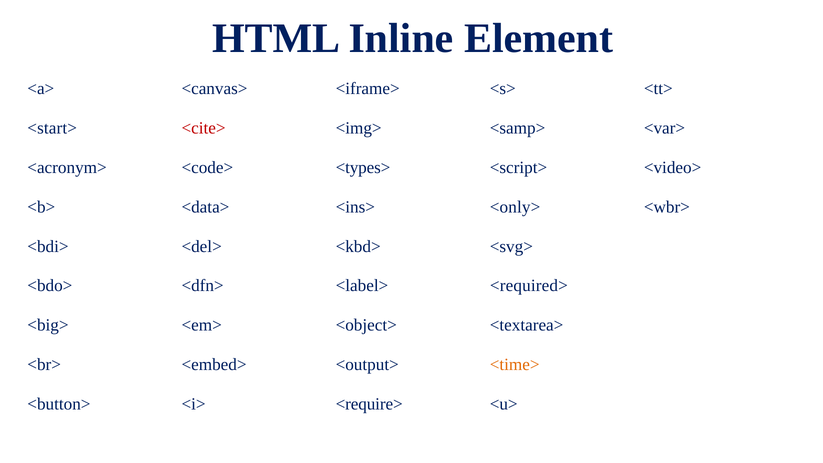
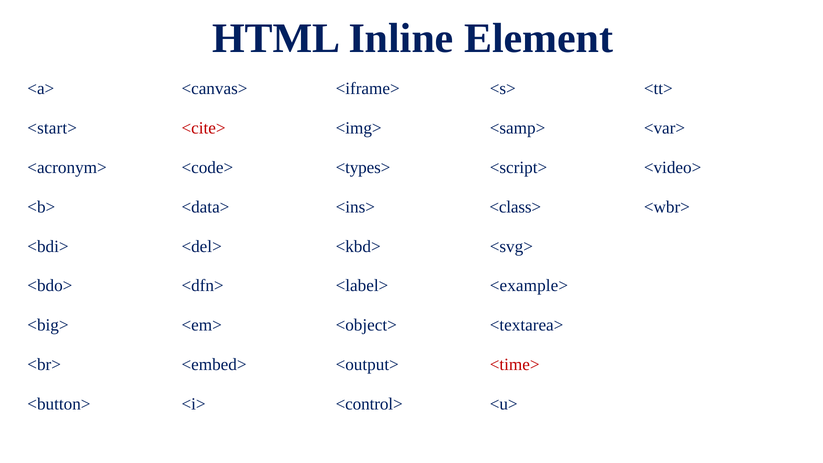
<only>: <only> -> <class>
<required>: <required> -> <example>
<time> colour: orange -> red
<require>: <require> -> <control>
